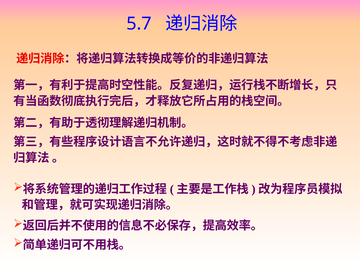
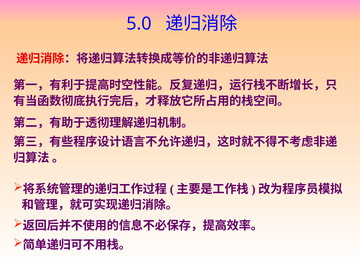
5.7: 5.7 -> 5.0
